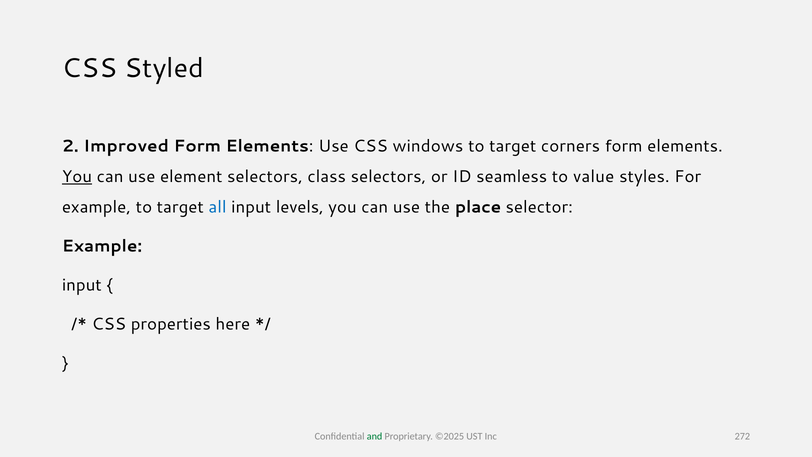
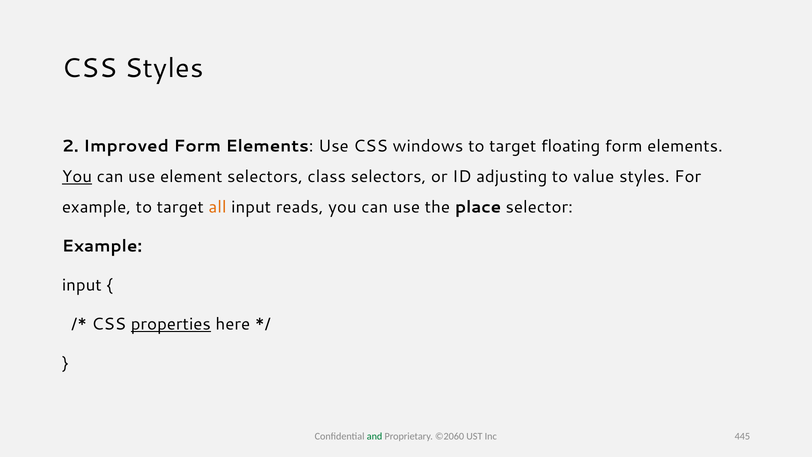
CSS Styled: Styled -> Styles
corners: corners -> floating
seamless: seamless -> adjusting
all colour: blue -> orange
levels: levels -> reads
properties underline: none -> present
©2025: ©2025 -> ©2060
272: 272 -> 445
